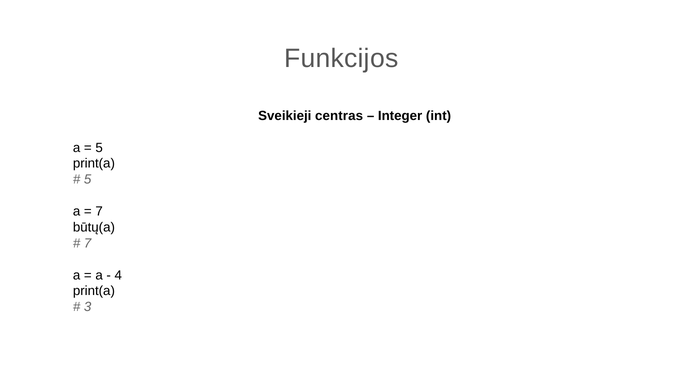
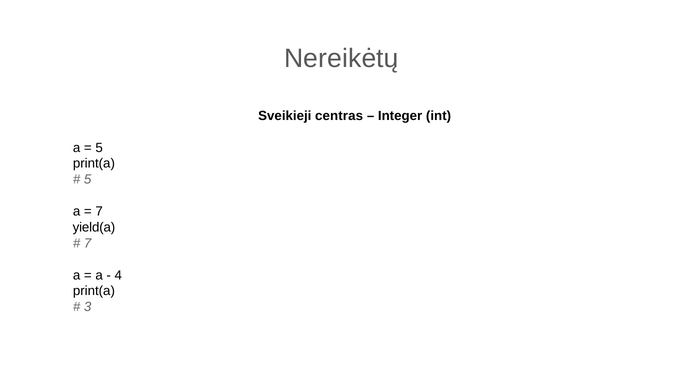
Funkcijos: Funkcijos -> Nereikėtų
būtų(a: būtų(a -> yield(a
